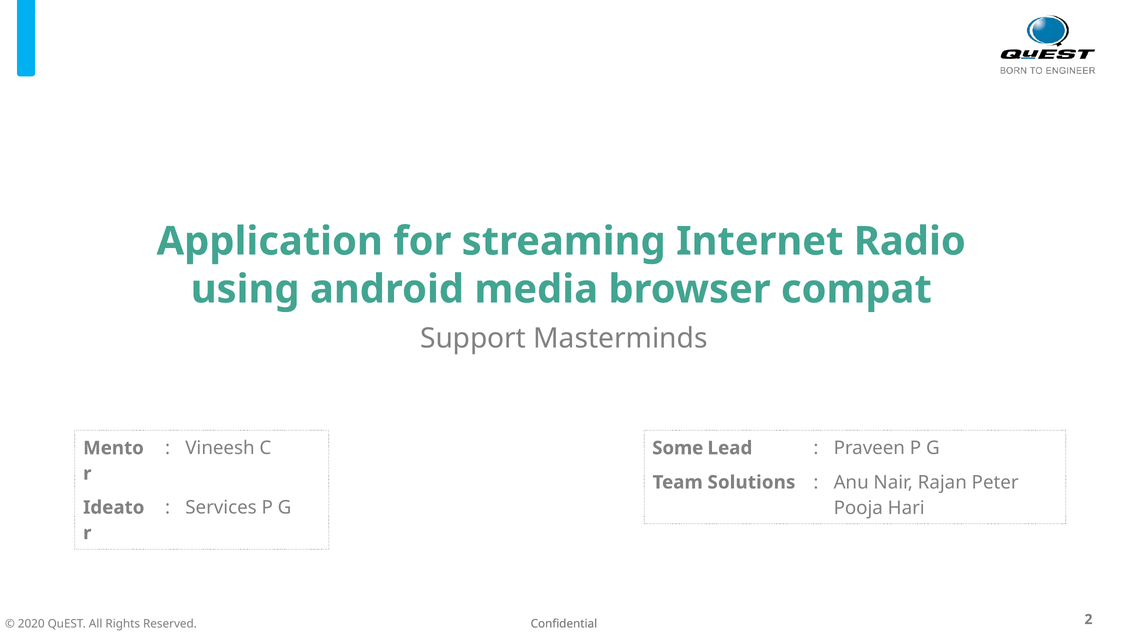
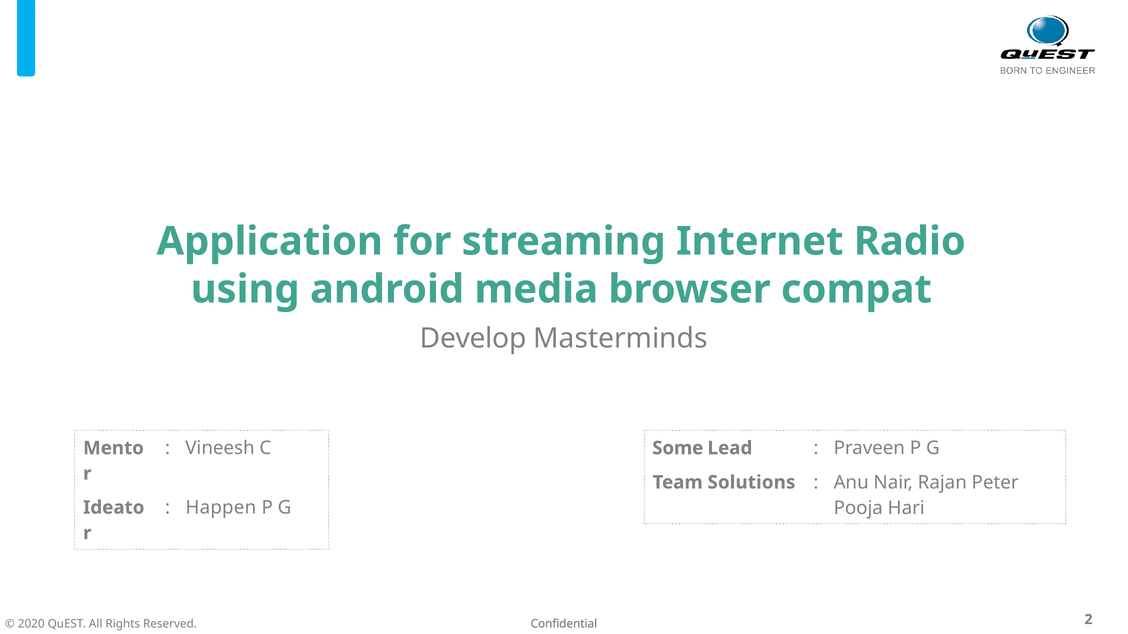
Support: Support -> Develop
Services: Services -> Happen
